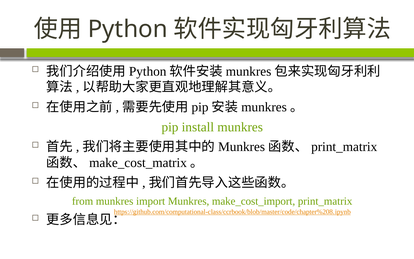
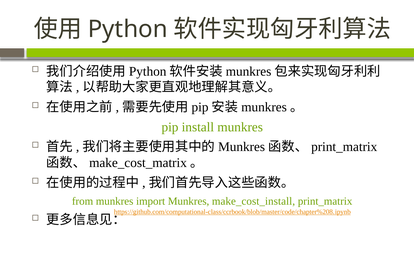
make_cost_import: make_cost_import -> make_cost_install
